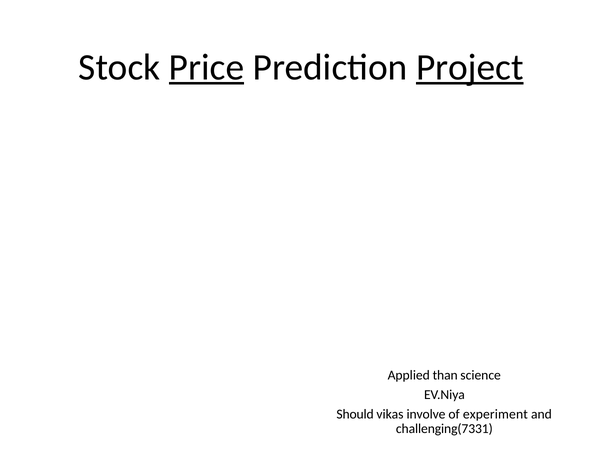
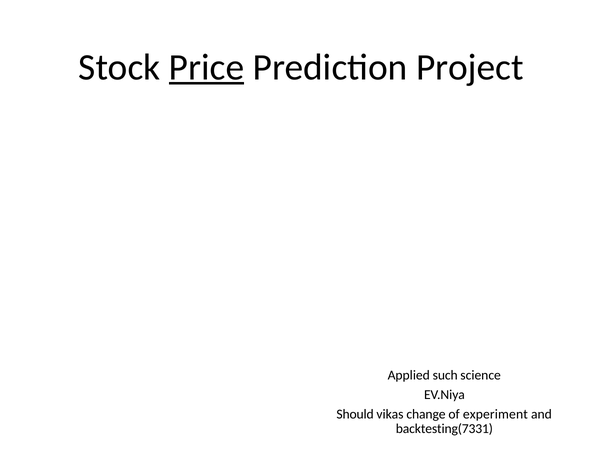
Project underline: present -> none
than: than -> such
involve: involve -> change
challenging(7331: challenging(7331 -> backtesting(7331
